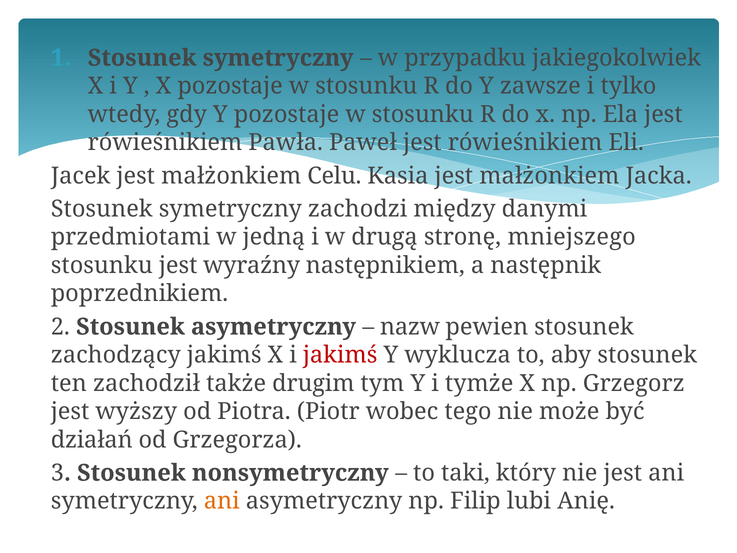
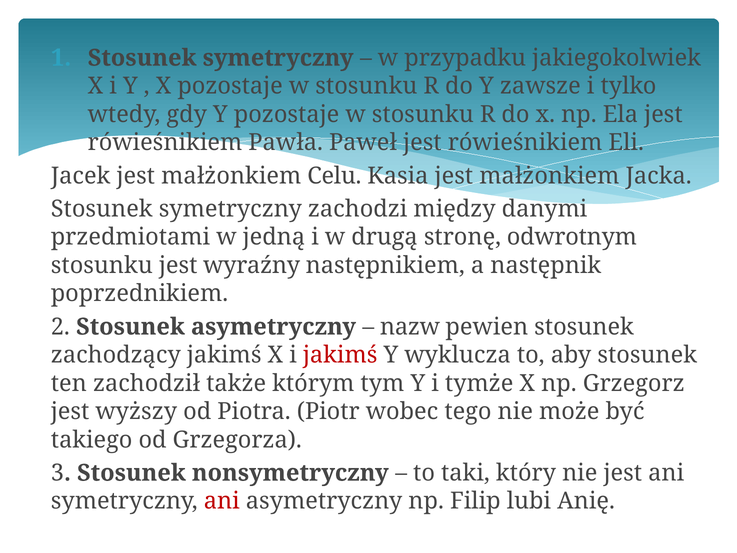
mniejszego: mniejszego -> odwrotnym
drugim: drugim -> którym
działań: działań -> takiego
ani at (222, 501) colour: orange -> red
